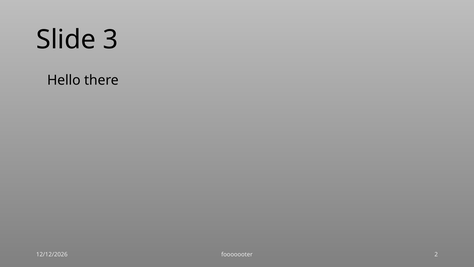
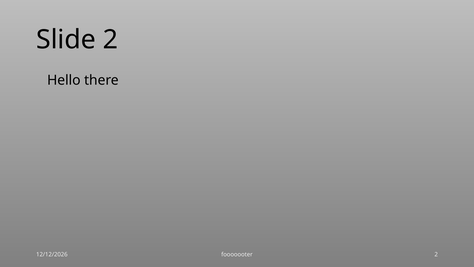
Slide 3: 3 -> 2
